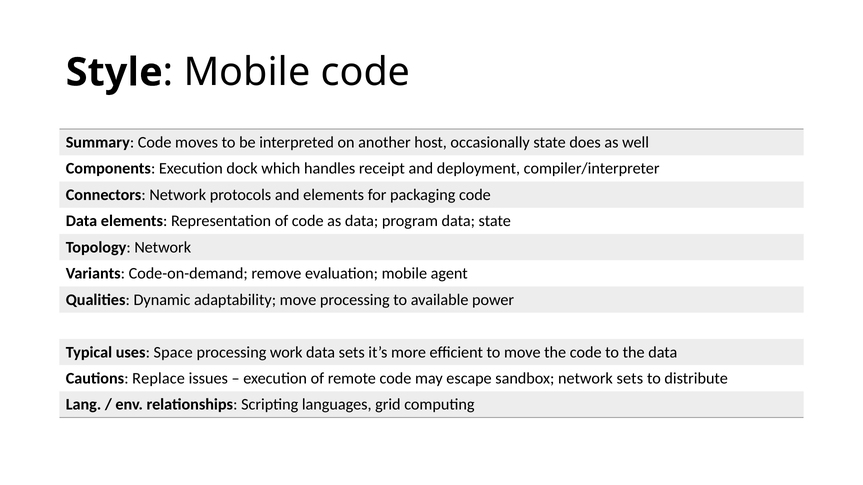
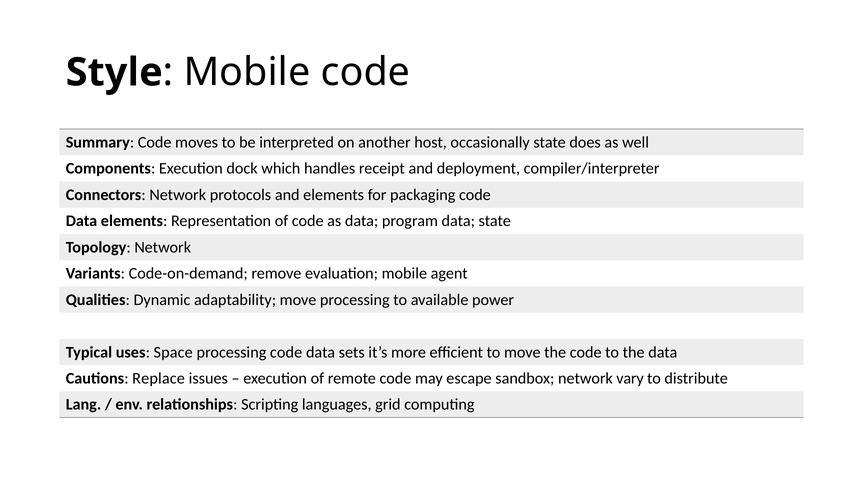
processing work: work -> code
network sets: sets -> vary
